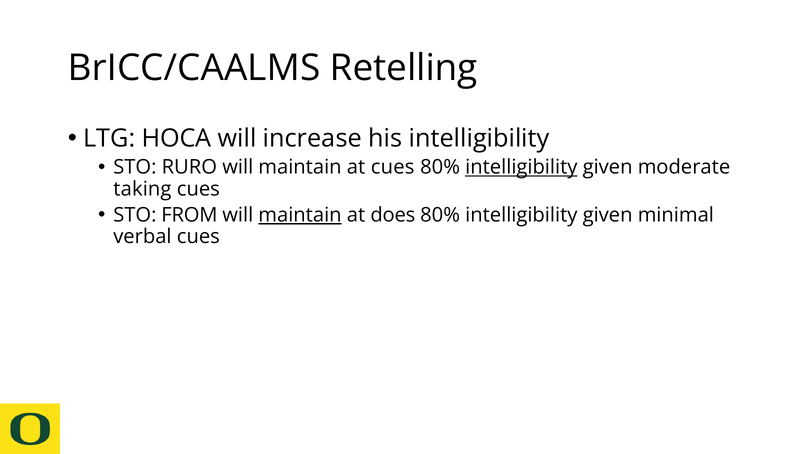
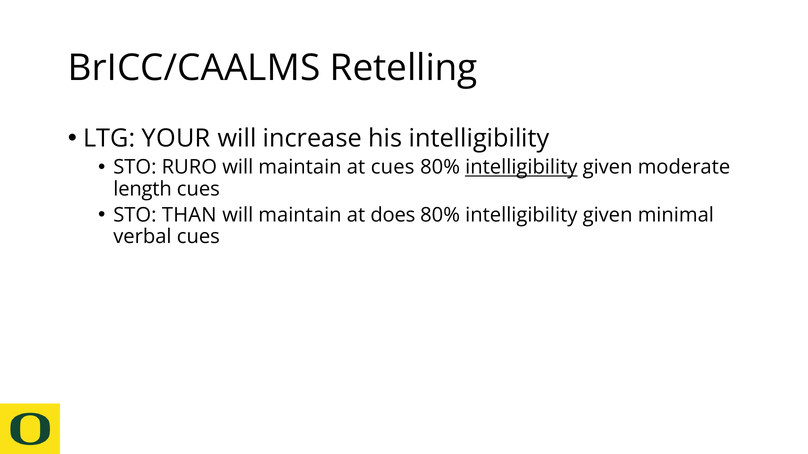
HOCA: HOCA -> YOUR
taking: taking -> length
FROM: FROM -> THAN
maintain at (300, 215) underline: present -> none
